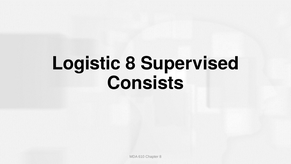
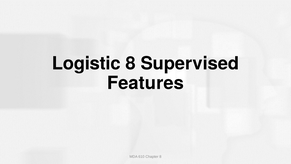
Consists: Consists -> Features
